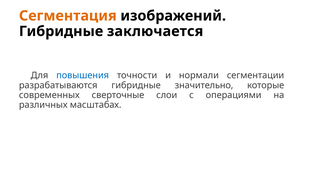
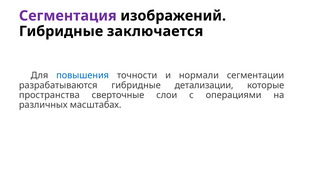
Сегментация colour: orange -> purple
значительно: значительно -> детализации
современных: современных -> пространства
